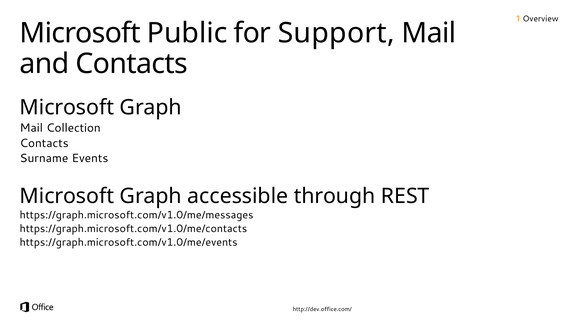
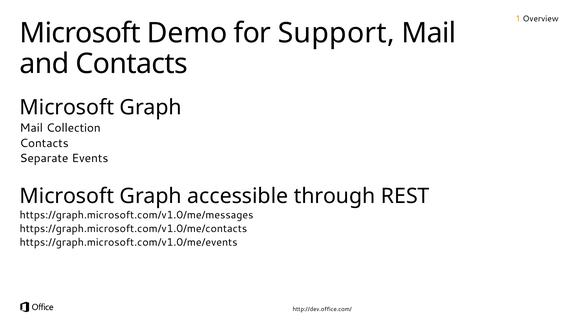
Public: Public -> Demo
Surname: Surname -> Separate
